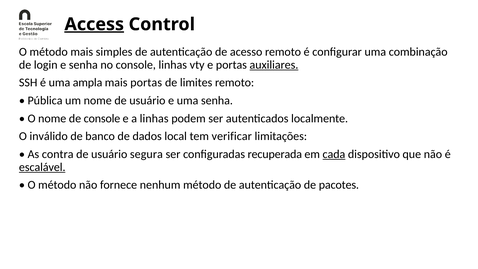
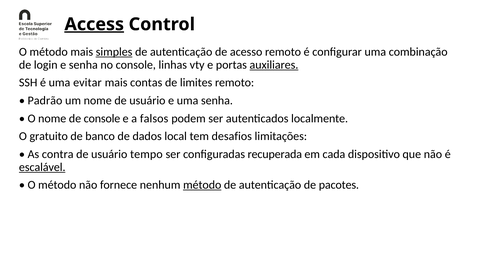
simples underline: none -> present
ampla: ampla -> evitar
mais portas: portas -> contas
Pública: Pública -> Padrão
a linhas: linhas -> falsos
inválido: inválido -> gratuito
verificar: verificar -> desafios
segura: segura -> tempo
cada underline: present -> none
método at (202, 185) underline: none -> present
